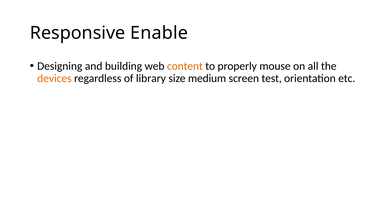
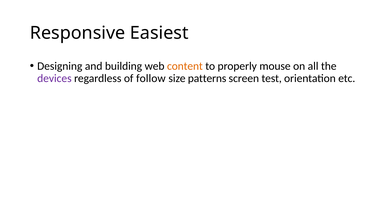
Enable: Enable -> Easiest
devices colour: orange -> purple
library: library -> follow
medium: medium -> patterns
